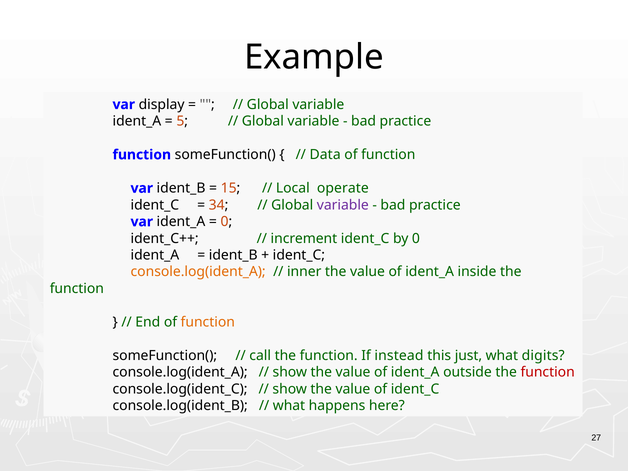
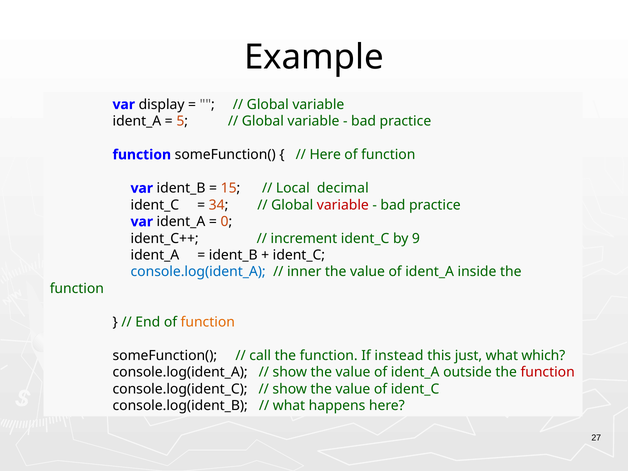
Data at (325, 155): Data -> Here
operate: operate -> decimal
variable at (343, 205) colour: purple -> red
by 0: 0 -> 9
console.log(ident_A at (198, 272) colour: orange -> blue
digits: digits -> which
